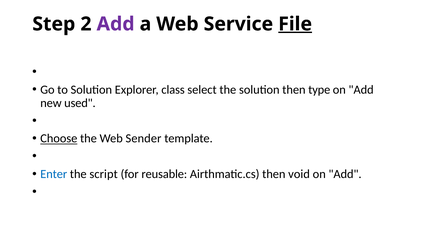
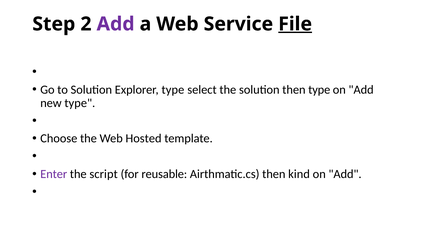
Explorer class: class -> type
new used: used -> type
Choose underline: present -> none
Sender: Sender -> Hosted
Enter colour: blue -> purple
void: void -> kind
